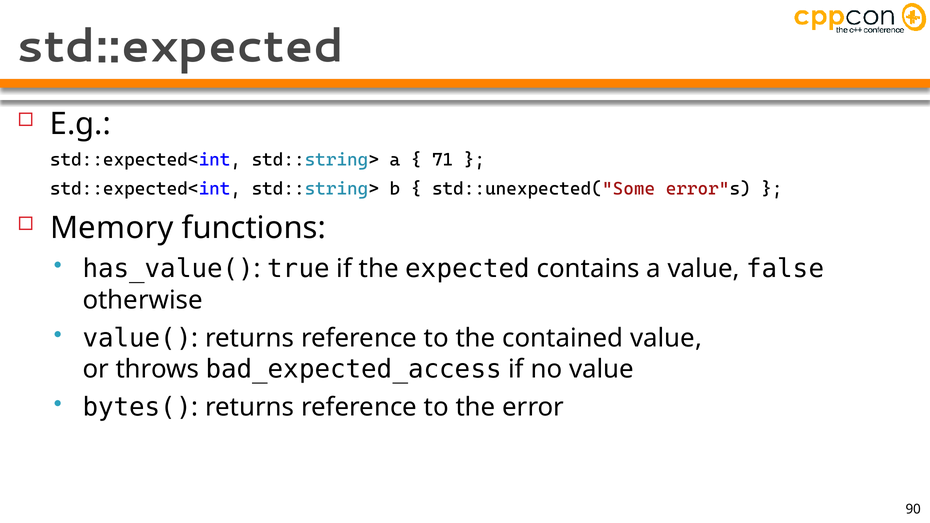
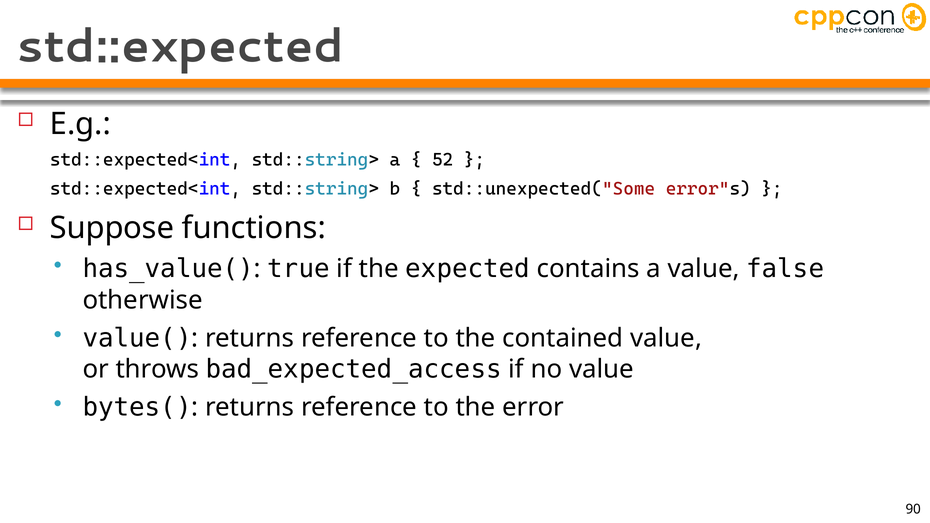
71: 71 -> 52
Memory: Memory -> Suppose
